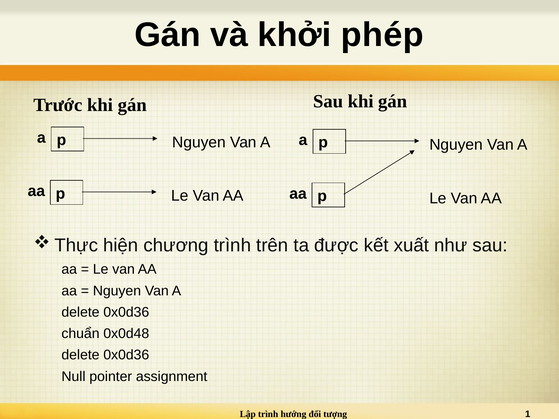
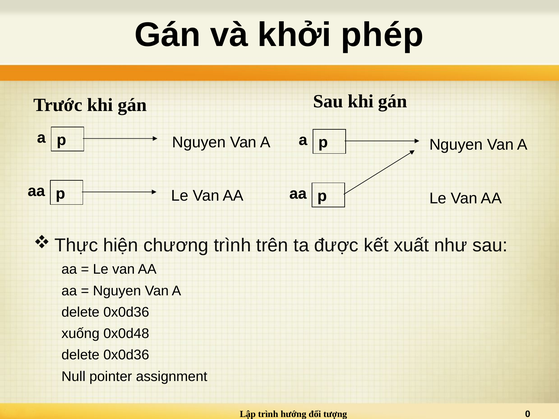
chuẩn: chuẩn -> xuống
1: 1 -> 0
